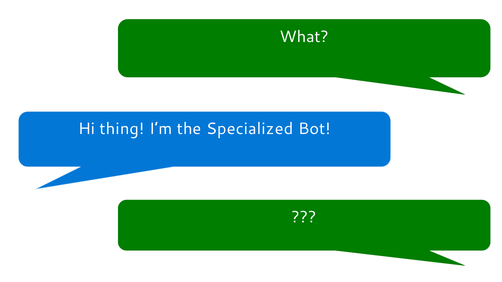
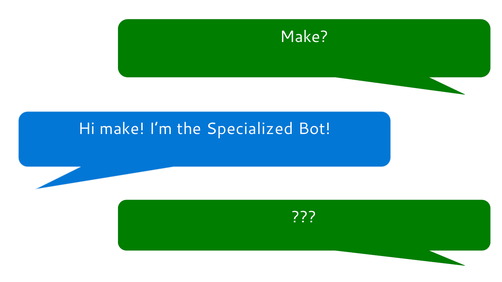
What at (304, 37): What -> Make
Hi thing: thing -> make
